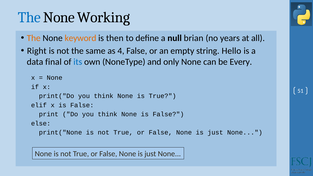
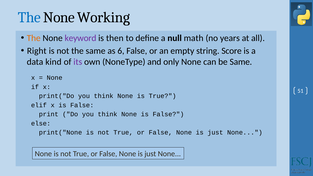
keyword colour: orange -> purple
brian: brian -> math
4: 4 -> 6
Hello: Hello -> Score
final: final -> kind
its colour: blue -> purple
be Every: Every -> Same
